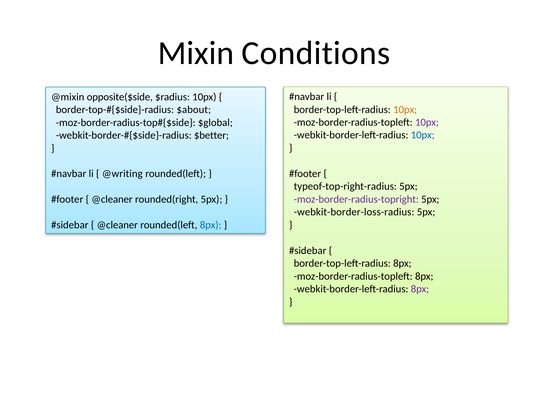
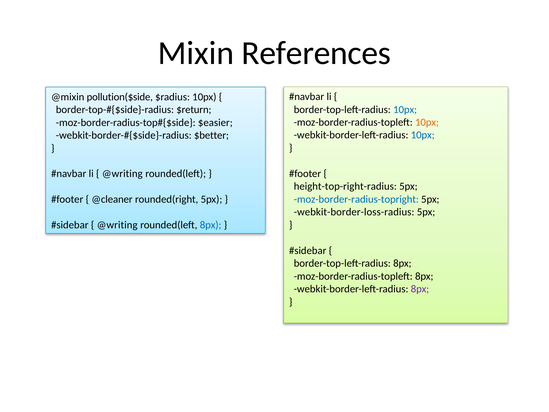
Conditions: Conditions -> References
opposite($side: opposite($side -> pollution($side
10px at (405, 109) colour: orange -> blue
$about: $about -> $return
10px at (427, 122) colour: purple -> orange
$global: $global -> $easier
typeof-top-right-radius: typeof-top-right-radius -> height-top-right-radius
moz-border-radius-topright colour: purple -> blue
@cleaner at (117, 225): @cleaner -> @writing
